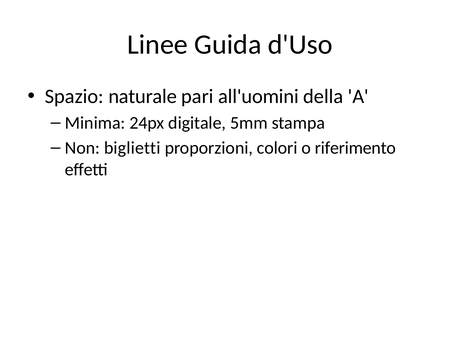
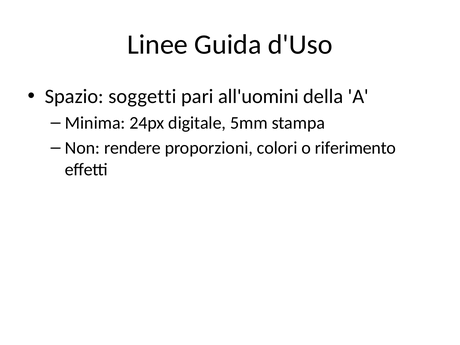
naturale: naturale -> soggetti
biglietti: biglietti -> rendere
